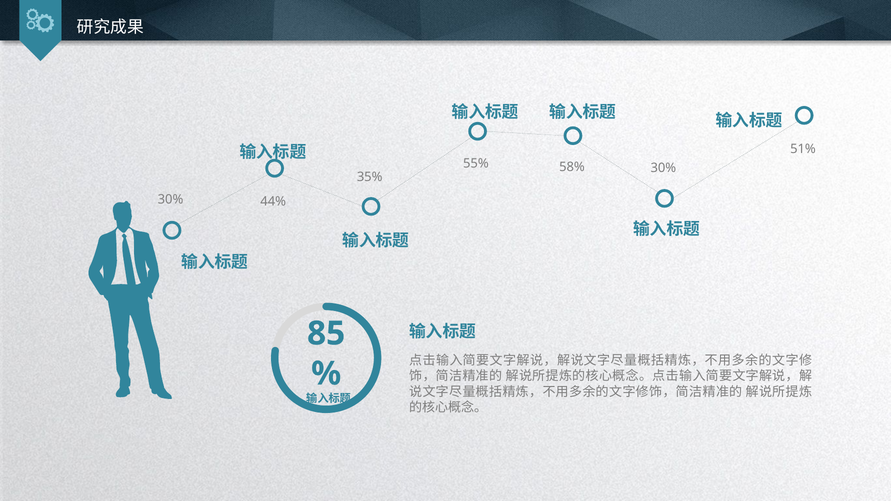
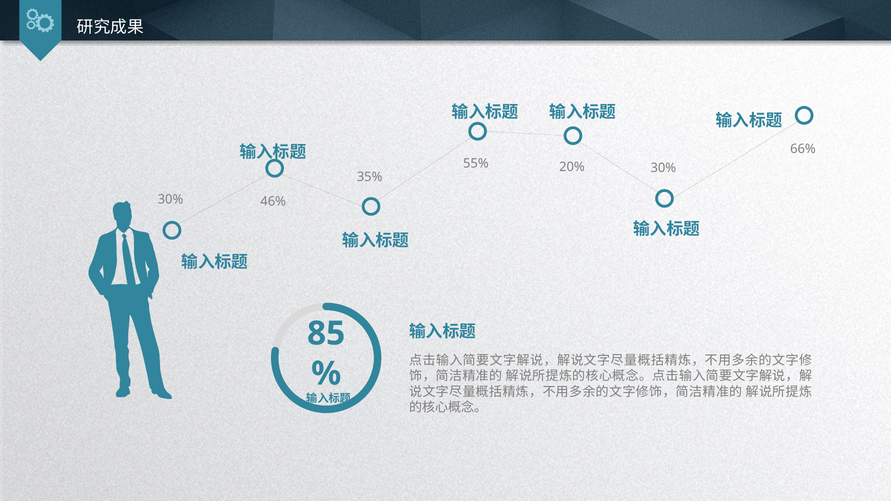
51%: 51% -> 66%
58%: 58% -> 20%
44%: 44% -> 46%
